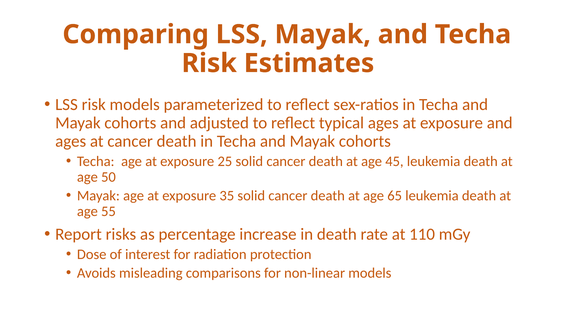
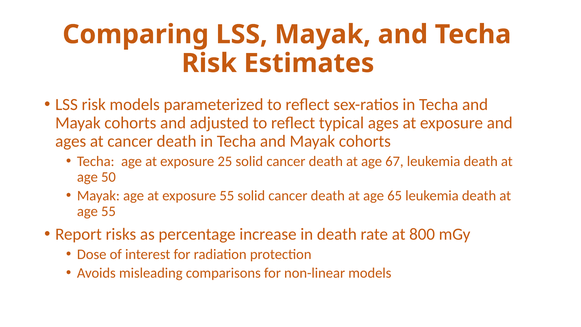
45: 45 -> 67
exposure 35: 35 -> 55
110: 110 -> 800
